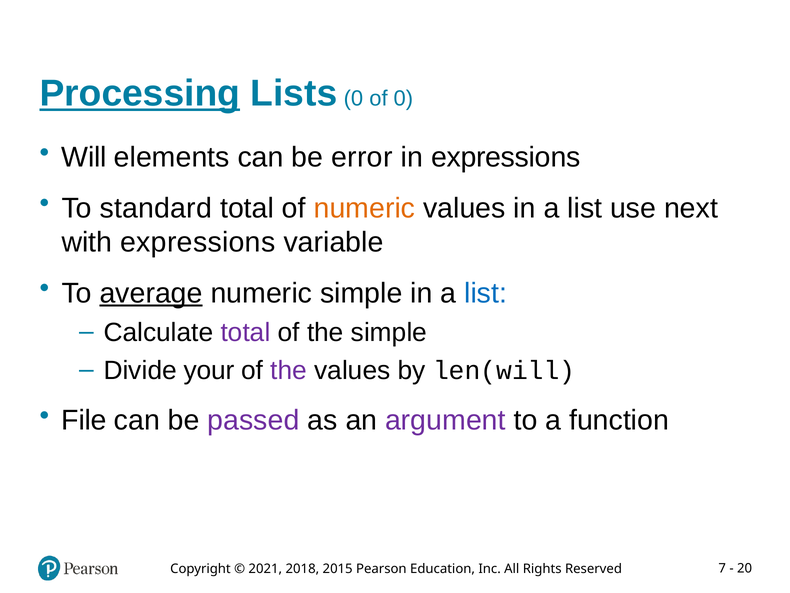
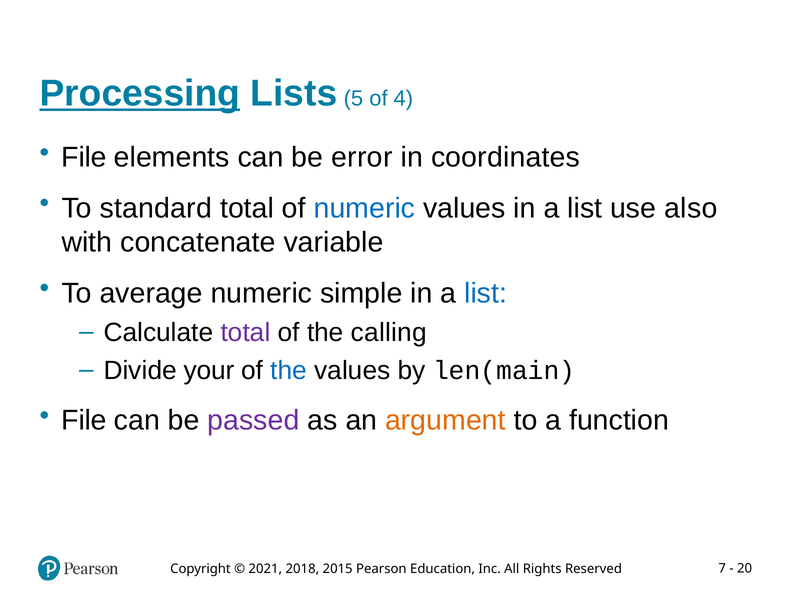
Lists 0: 0 -> 5
of 0: 0 -> 4
Will at (84, 157): Will -> File
in expressions: expressions -> coordinates
numeric at (364, 208) colour: orange -> blue
next: next -> also
with expressions: expressions -> concatenate
average underline: present -> none
the simple: simple -> calling
the at (289, 370) colour: purple -> blue
len(will: len(will -> len(main
argument colour: purple -> orange
